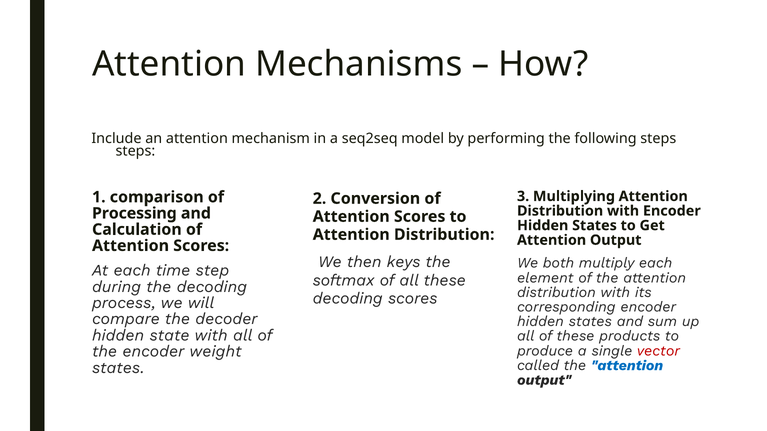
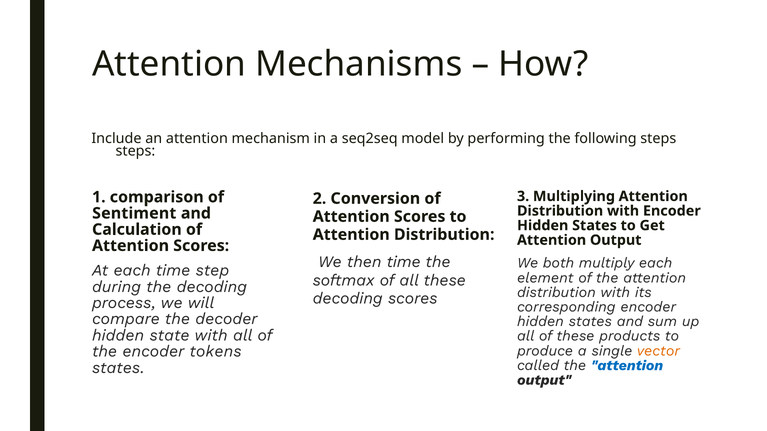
Processing: Processing -> Sentiment
then keys: keys -> time
vector colour: red -> orange
weight: weight -> tokens
